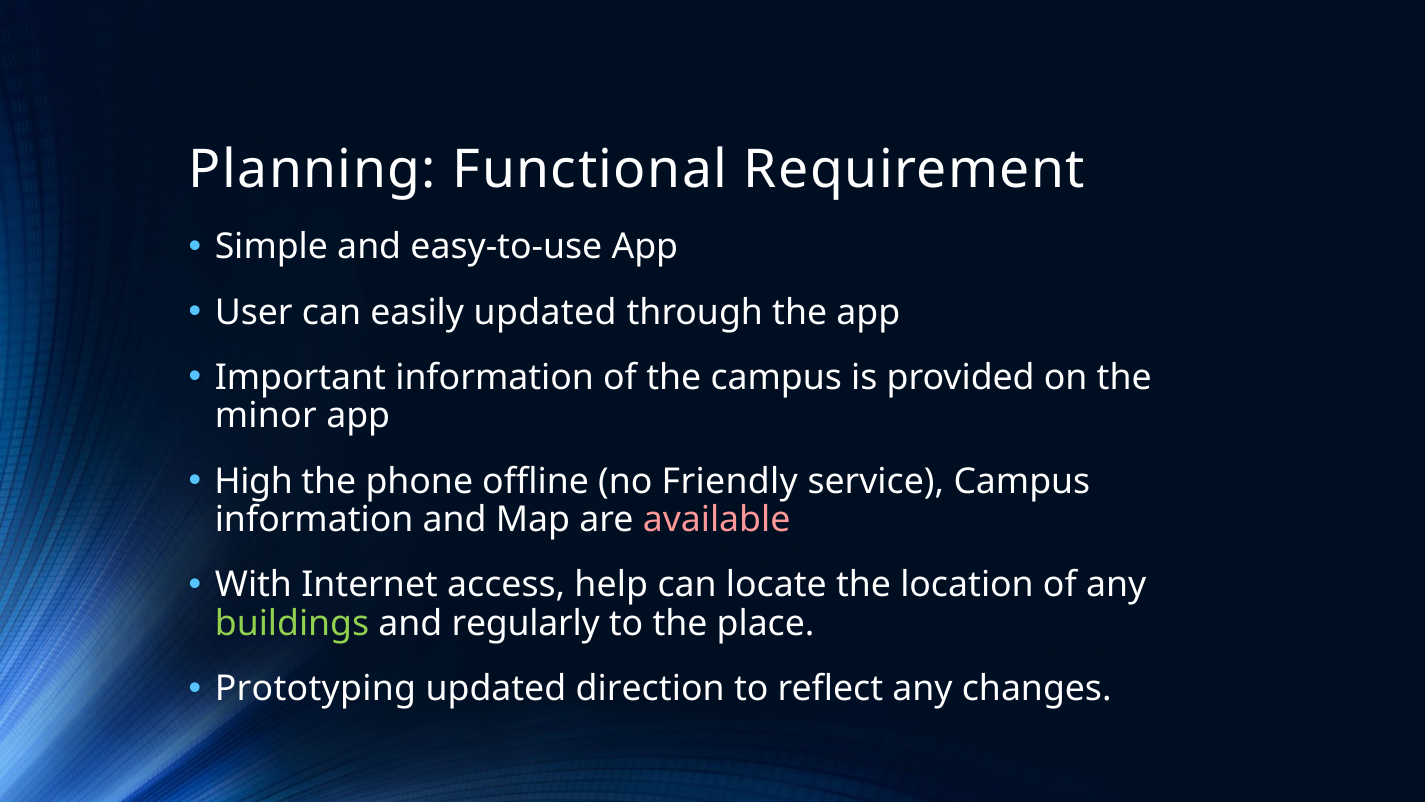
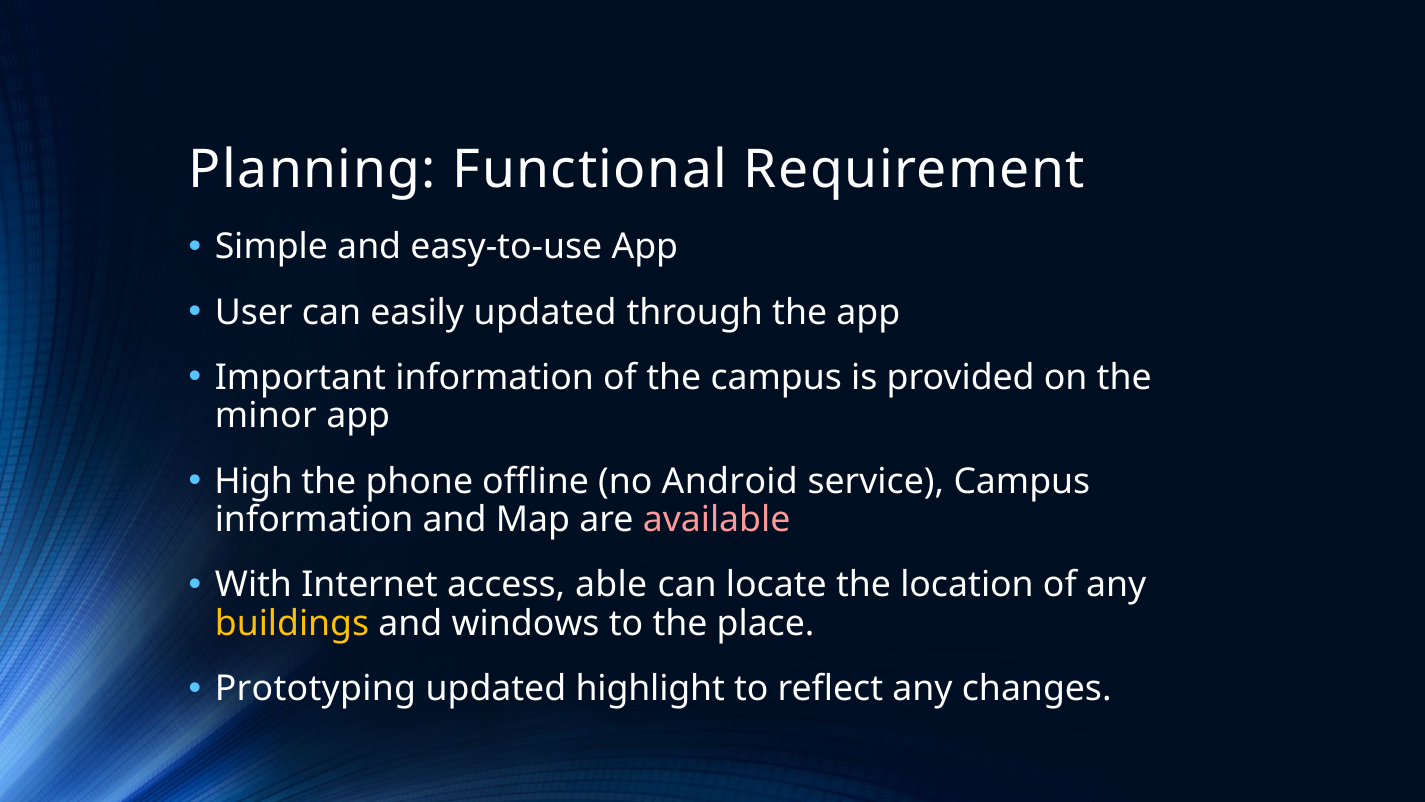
Friendly: Friendly -> Android
help: help -> able
buildings colour: light green -> yellow
regularly: regularly -> windows
direction: direction -> highlight
